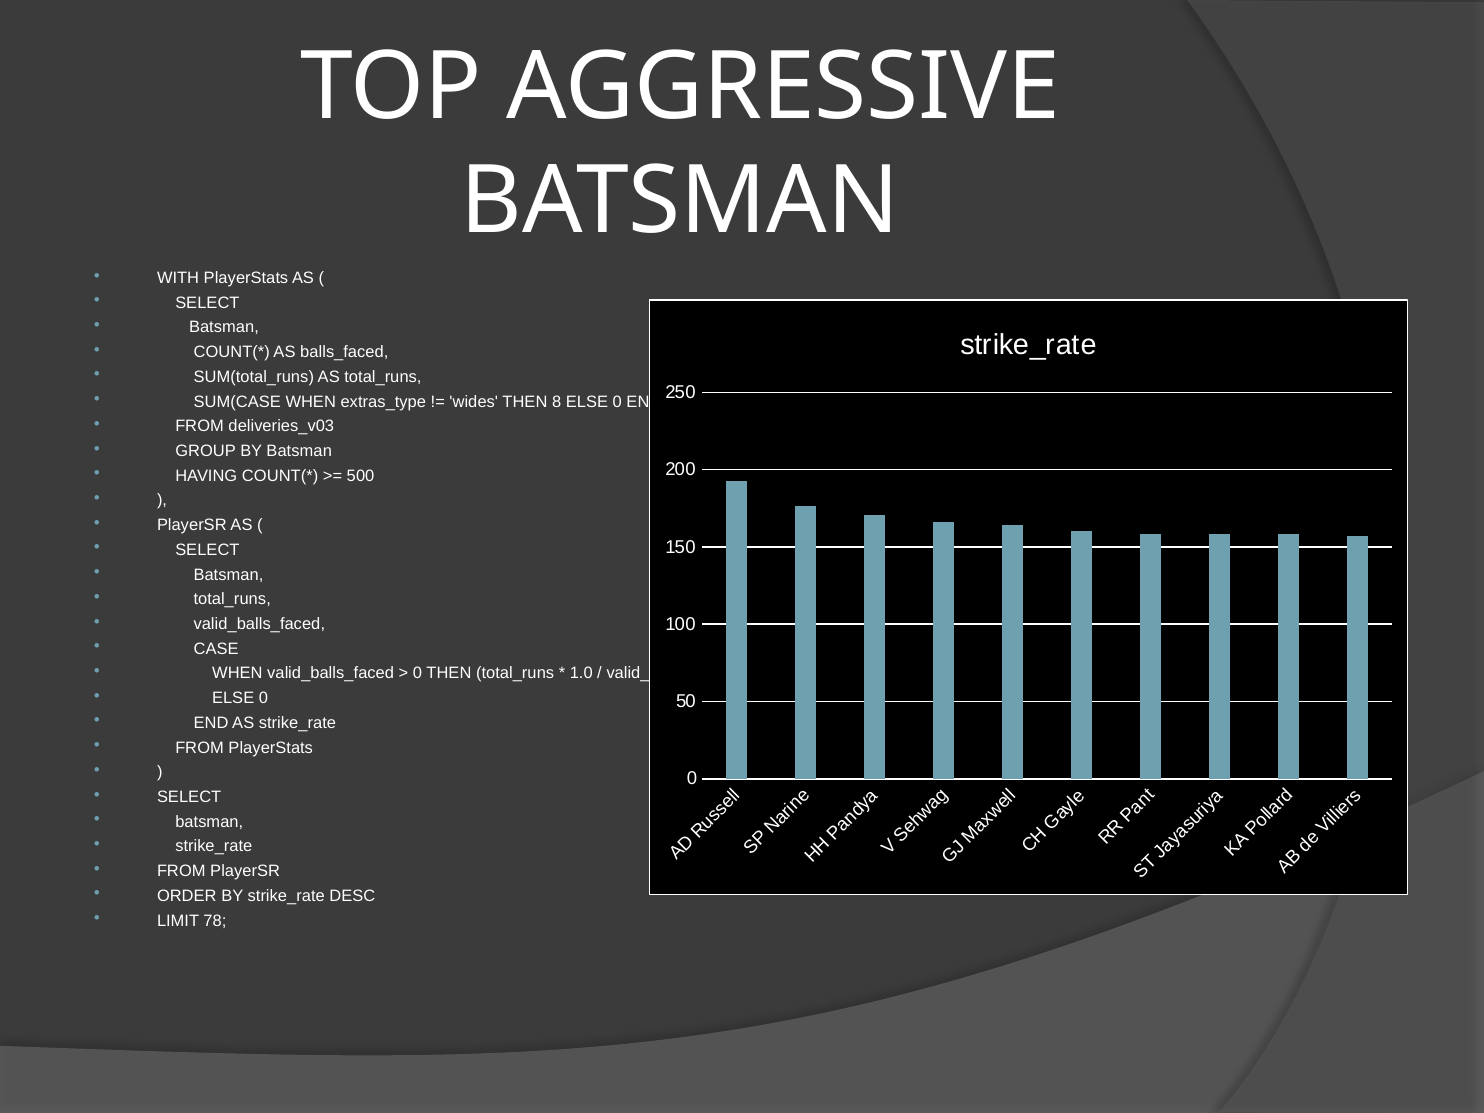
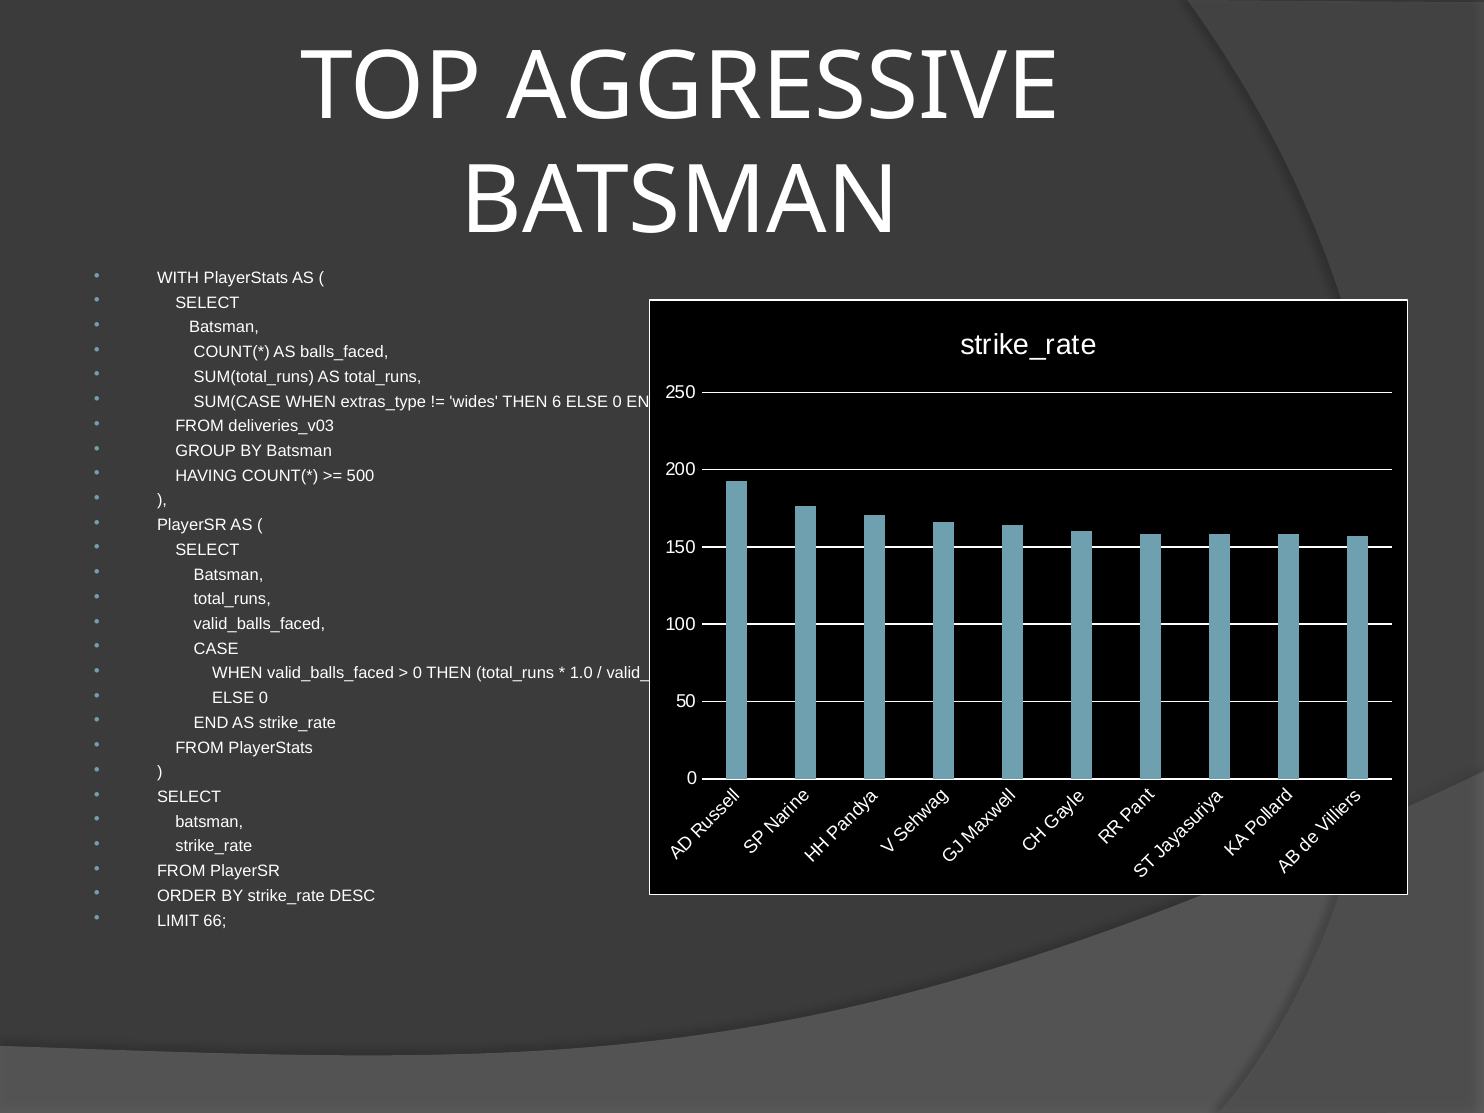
8: 8 -> 6
78: 78 -> 66
